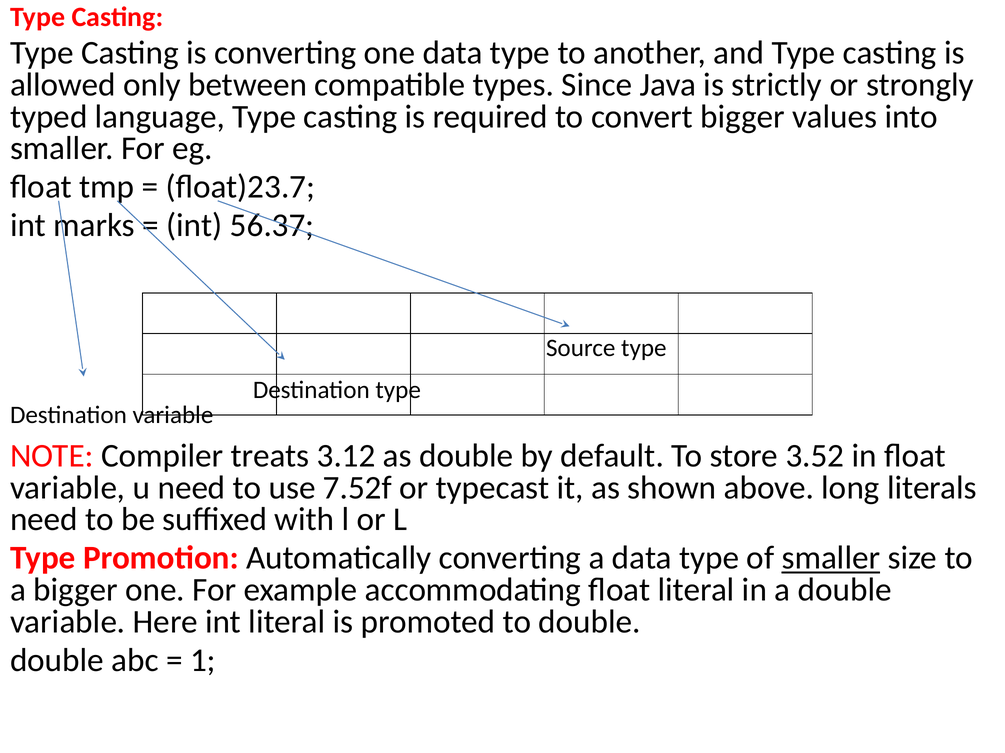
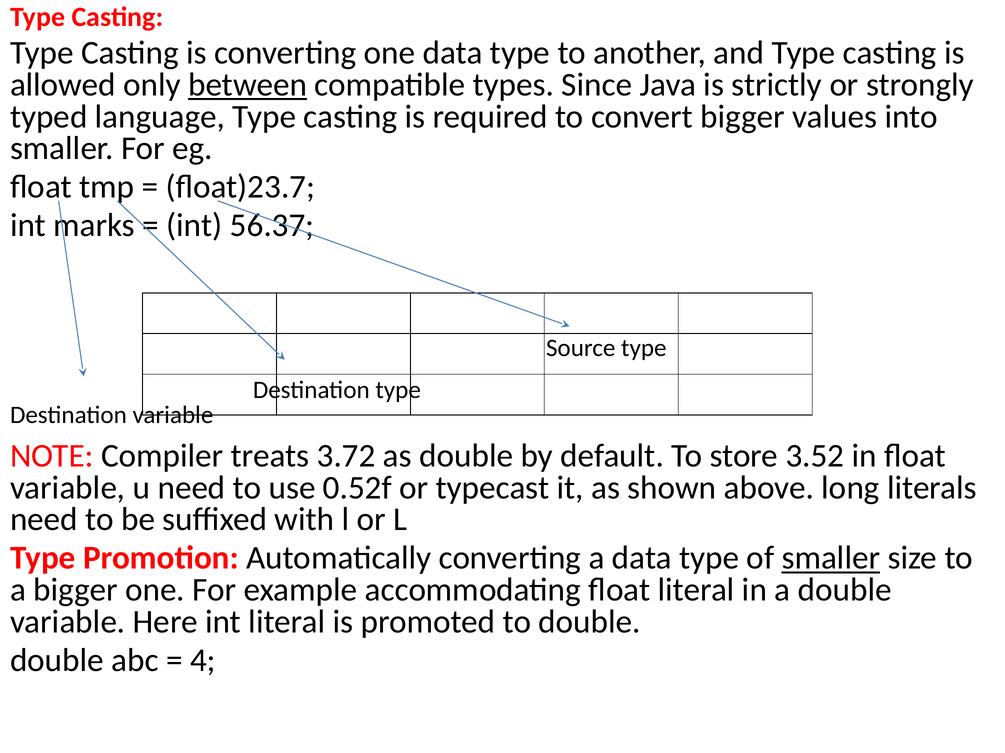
between underline: none -> present
3.12: 3.12 -> 3.72
7.52f: 7.52f -> 0.52f
1: 1 -> 4
